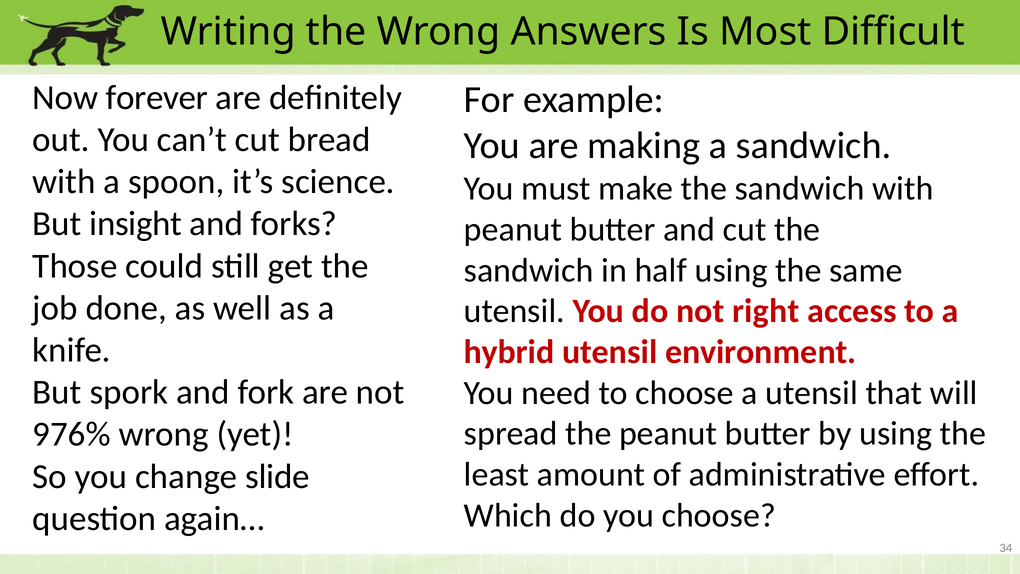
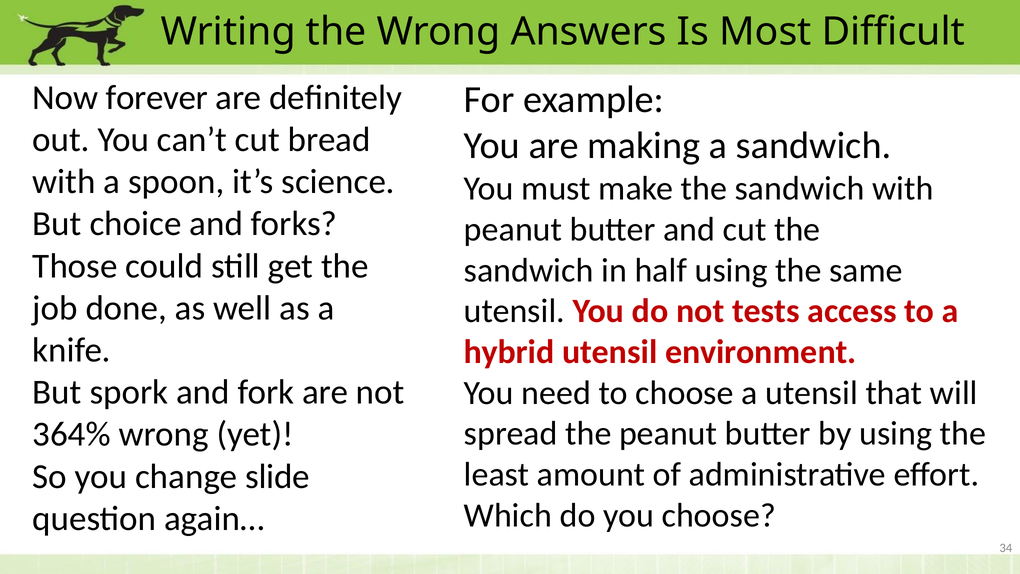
insight: insight -> choice
right: right -> tests
976%: 976% -> 364%
